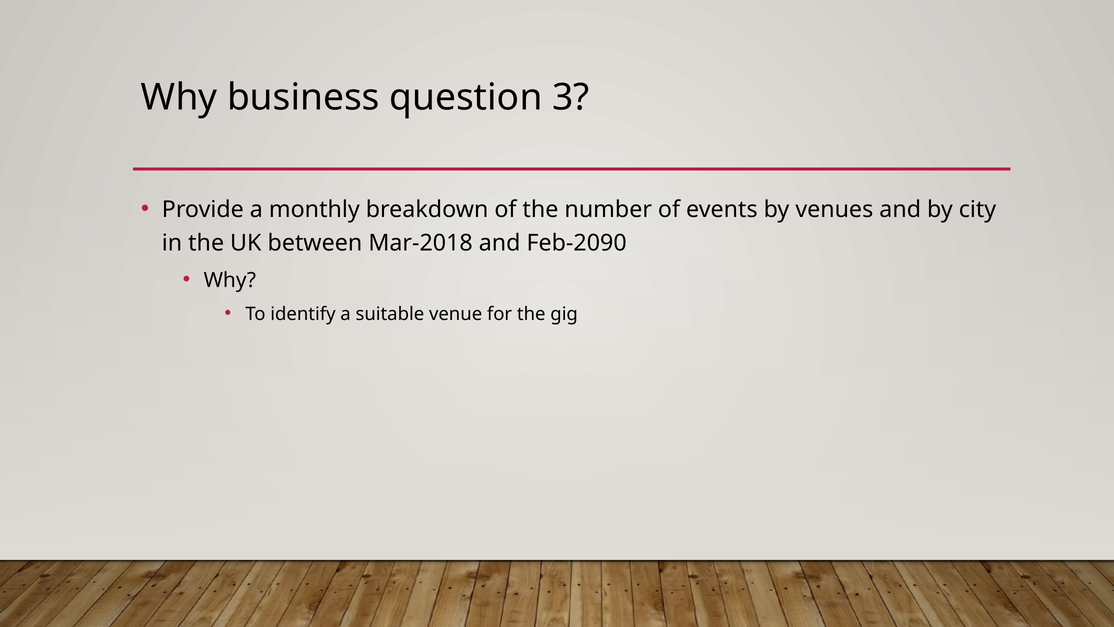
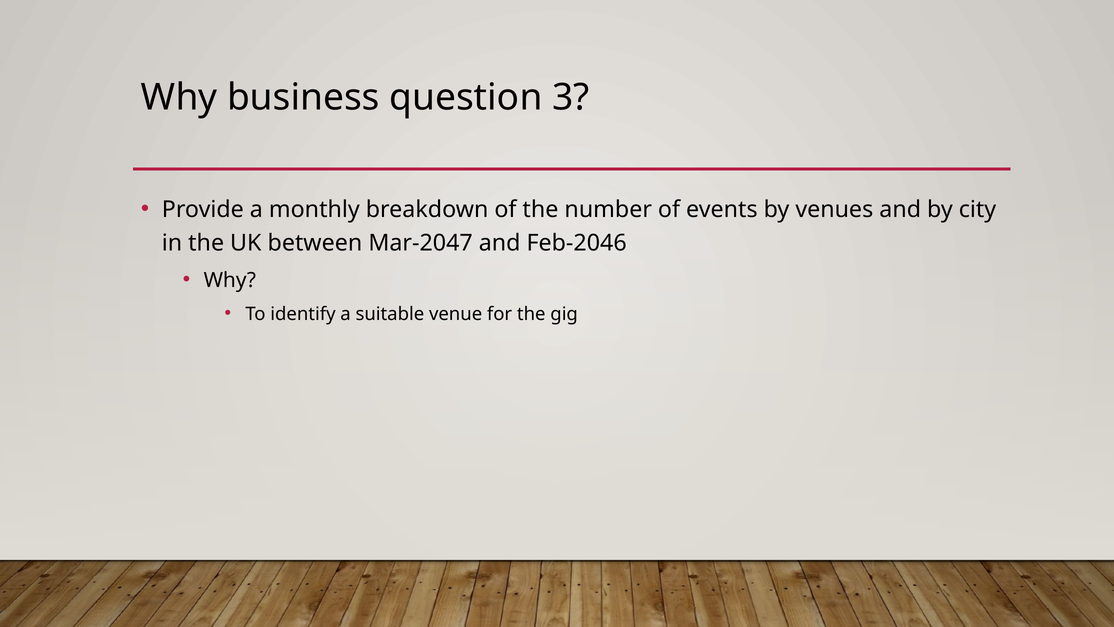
Mar-2018: Mar-2018 -> Mar-2047
Feb-2090: Feb-2090 -> Feb-2046
